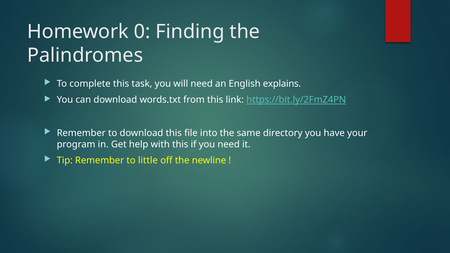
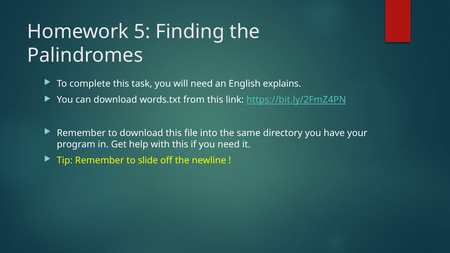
0: 0 -> 5
little: little -> slide
